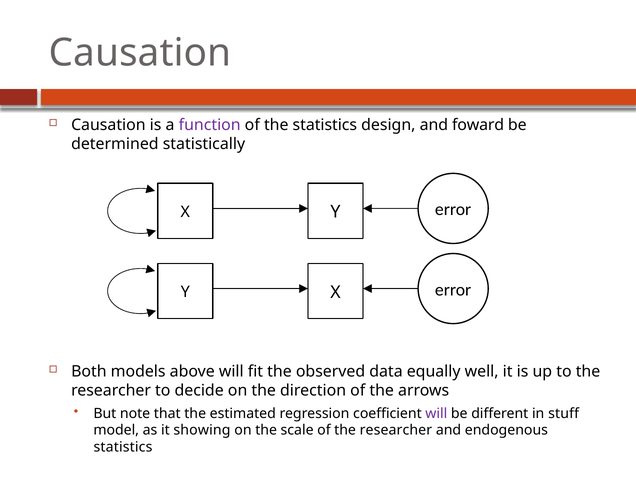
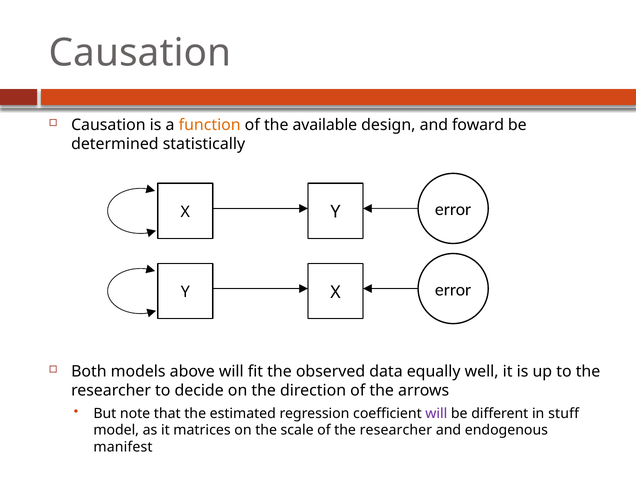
function colour: purple -> orange
the statistics: statistics -> available
showing: showing -> matrices
statistics at (123, 447): statistics -> manifest
